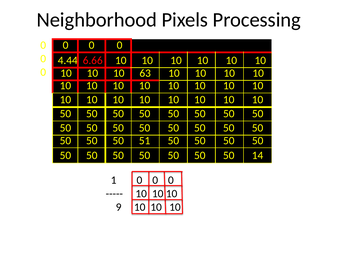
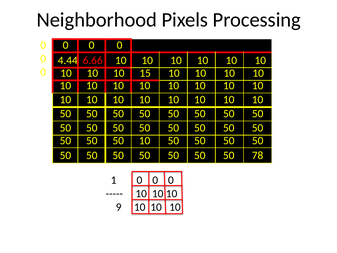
63: 63 -> 15
50 51: 51 -> 10
14: 14 -> 78
